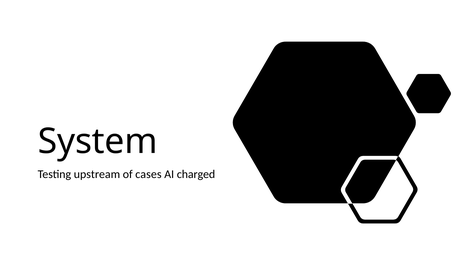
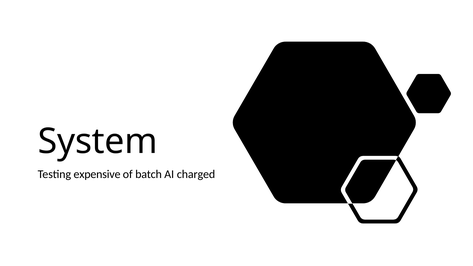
upstream: upstream -> expensive
cases: cases -> batch
